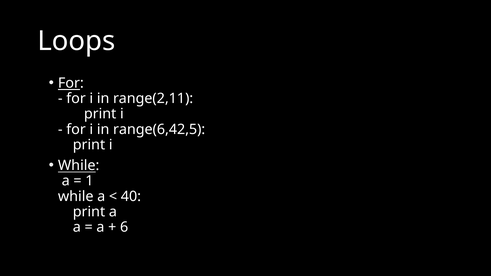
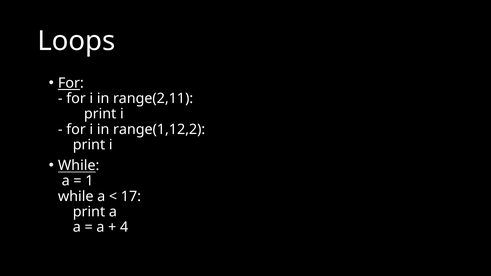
range(6,42,5: range(6,42,5 -> range(1,12,2
40: 40 -> 17
6: 6 -> 4
